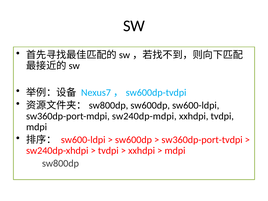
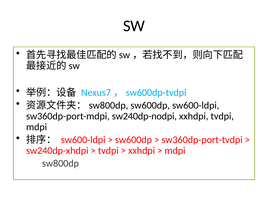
sw240dp-mdpi: sw240dp-mdpi -> sw240dp-nodpi
